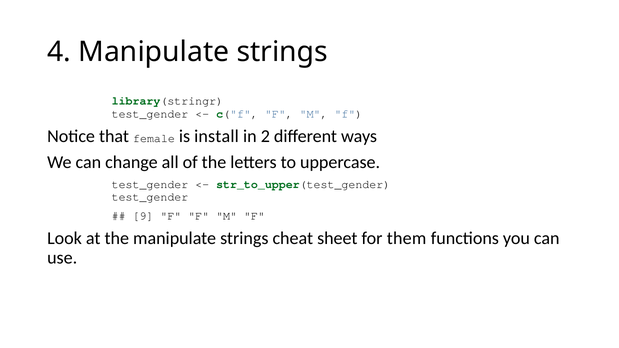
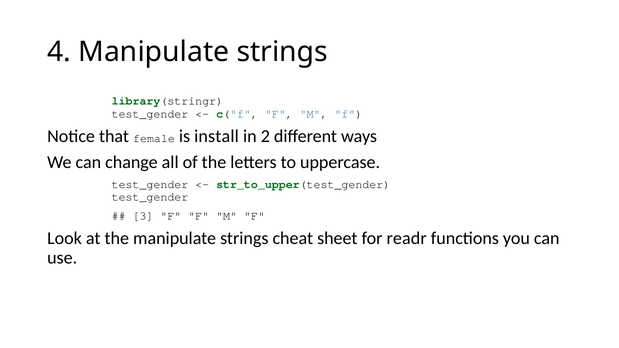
9: 9 -> 3
them: them -> readr
